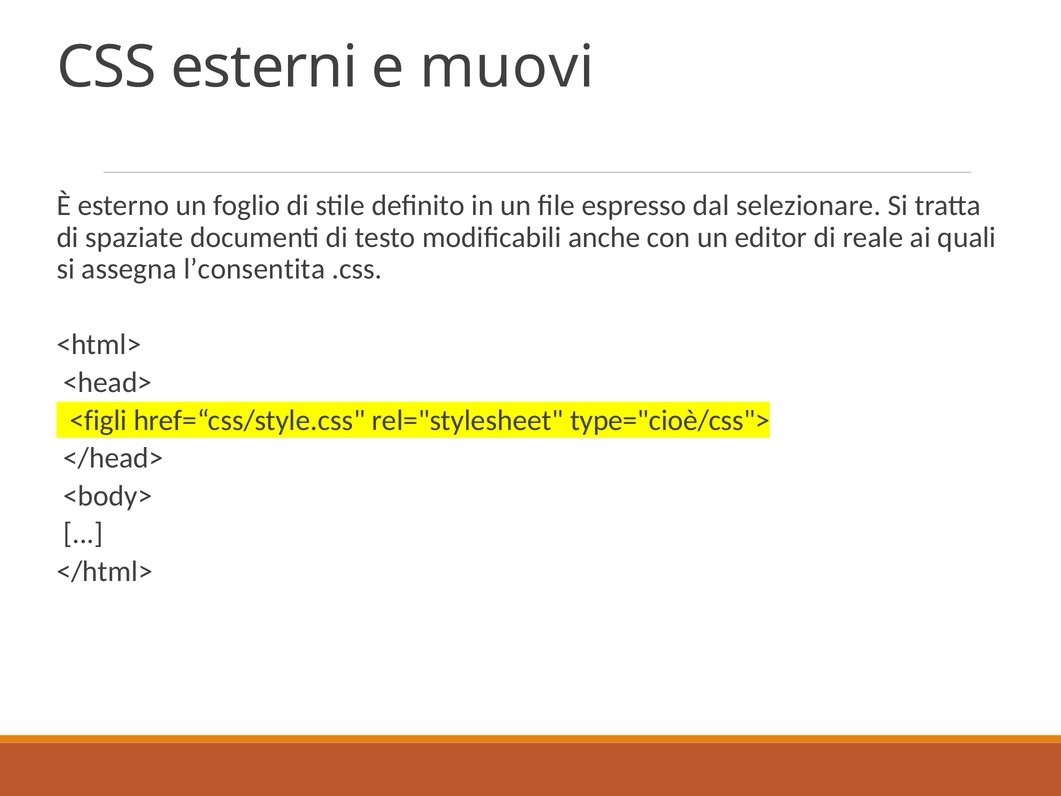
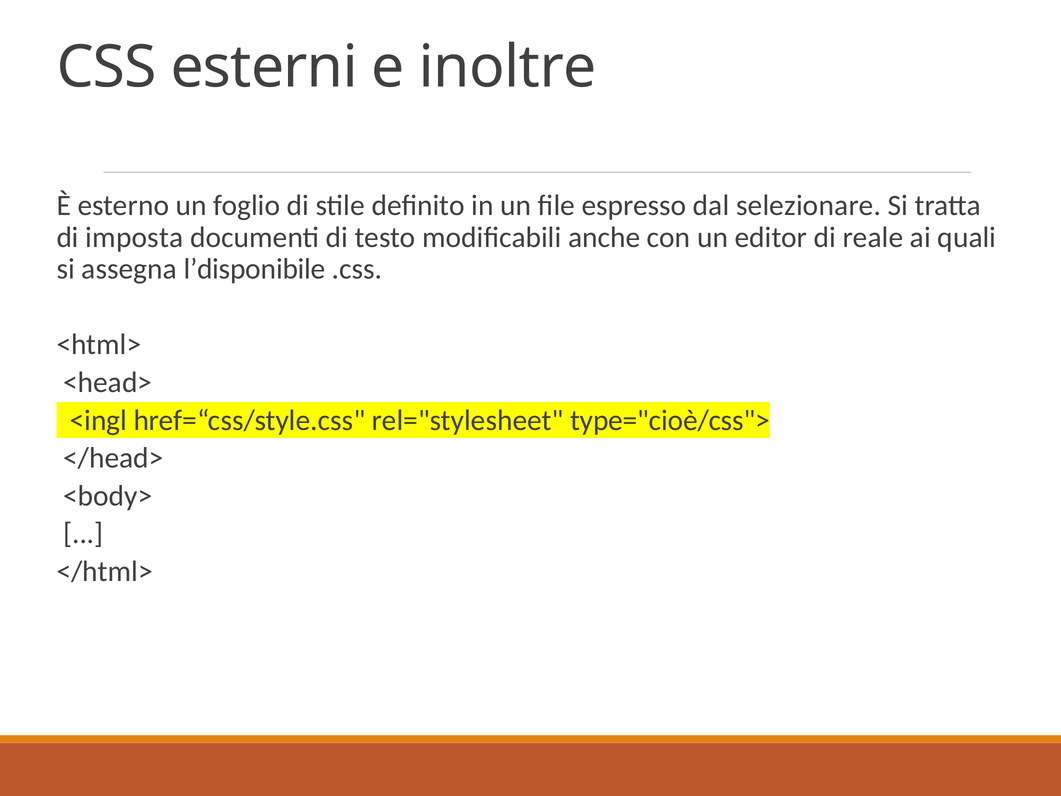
muovi: muovi -> inoltre
spaziate: spaziate -> imposta
l’consentita: l’consentita -> l’disponibile
<figli: <figli -> <ingl
